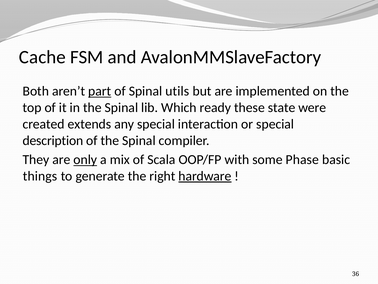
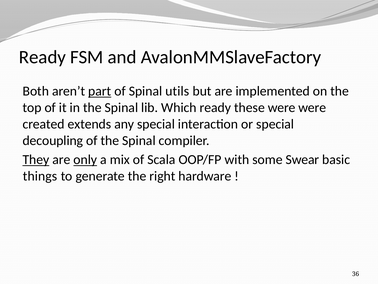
Cache at (42, 57): Cache -> Ready
these state: state -> were
description: description -> decoupling
They underline: none -> present
Phase: Phase -> Swear
hardware underline: present -> none
